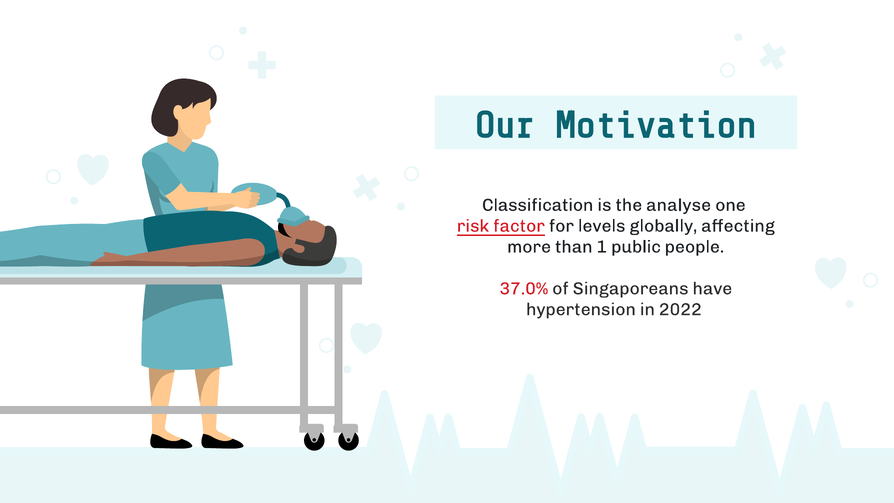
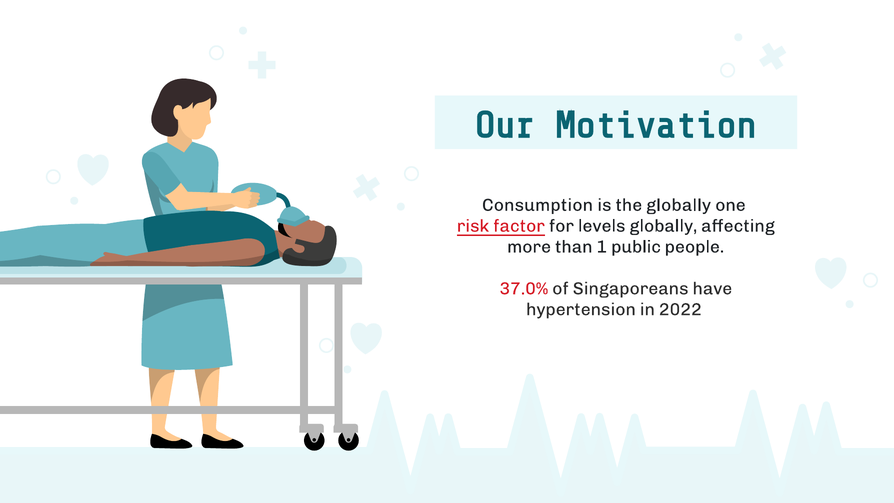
Classification: Classification -> Consumption
the analyse: analyse -> globally
